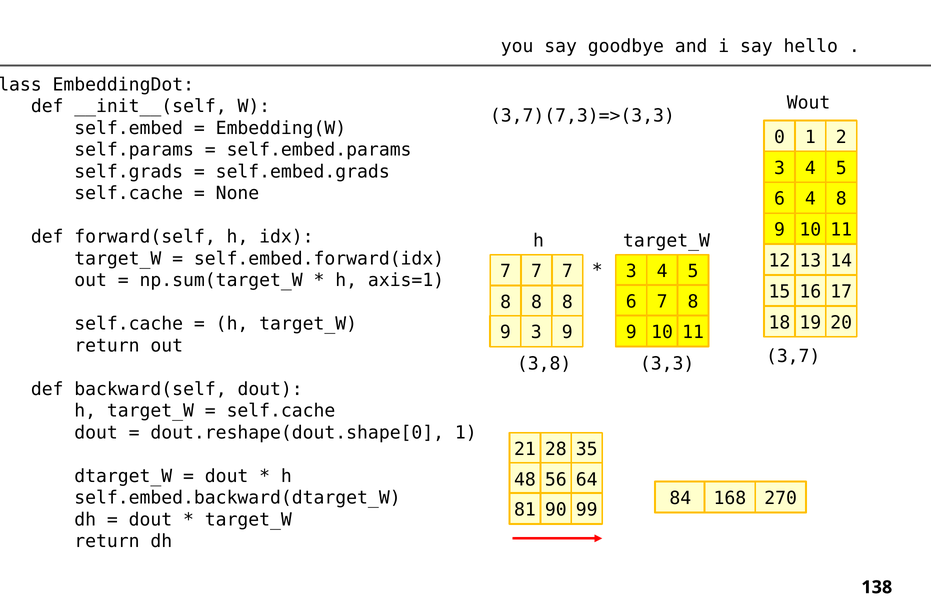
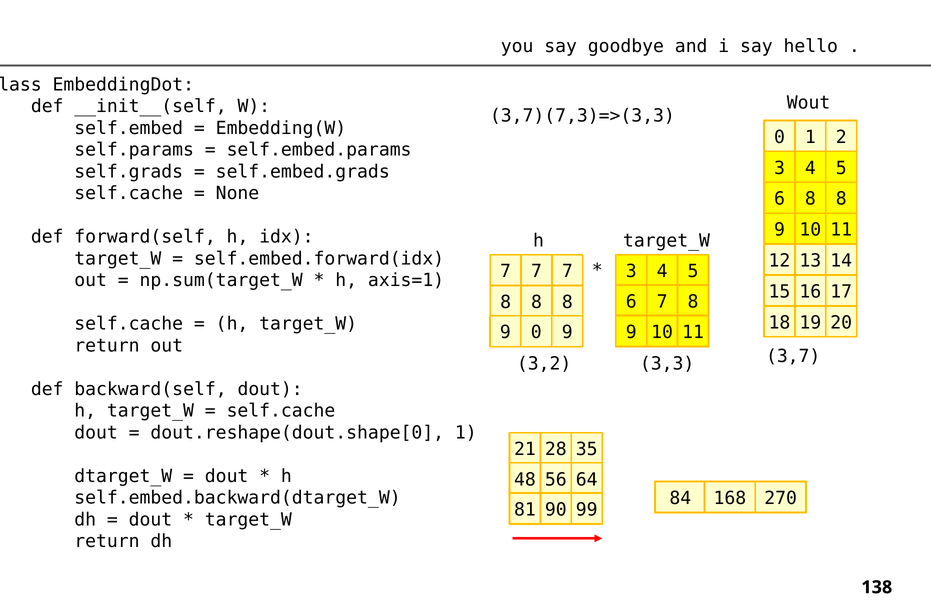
6 4: 4 -> 8
9 3: 3 -> 0
3,8: 3,8 -> 3,2
